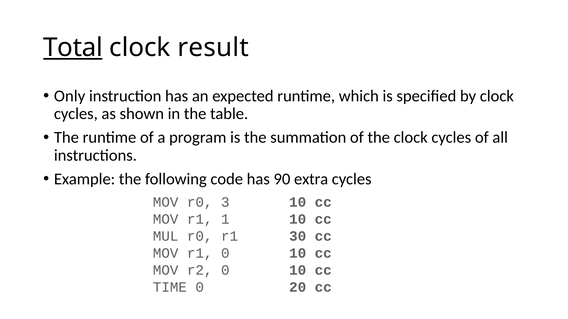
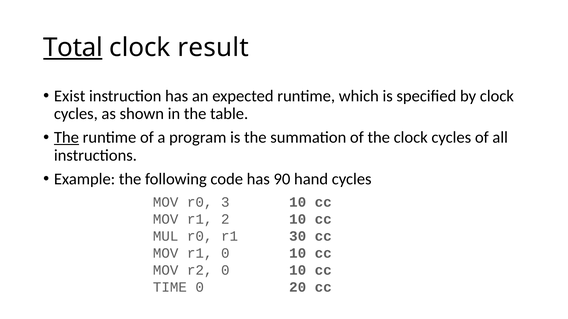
Only: Only -> Exist
The at (66, 138) underline: none -> present
extra: extra -> hand
1: 1 -> 2
